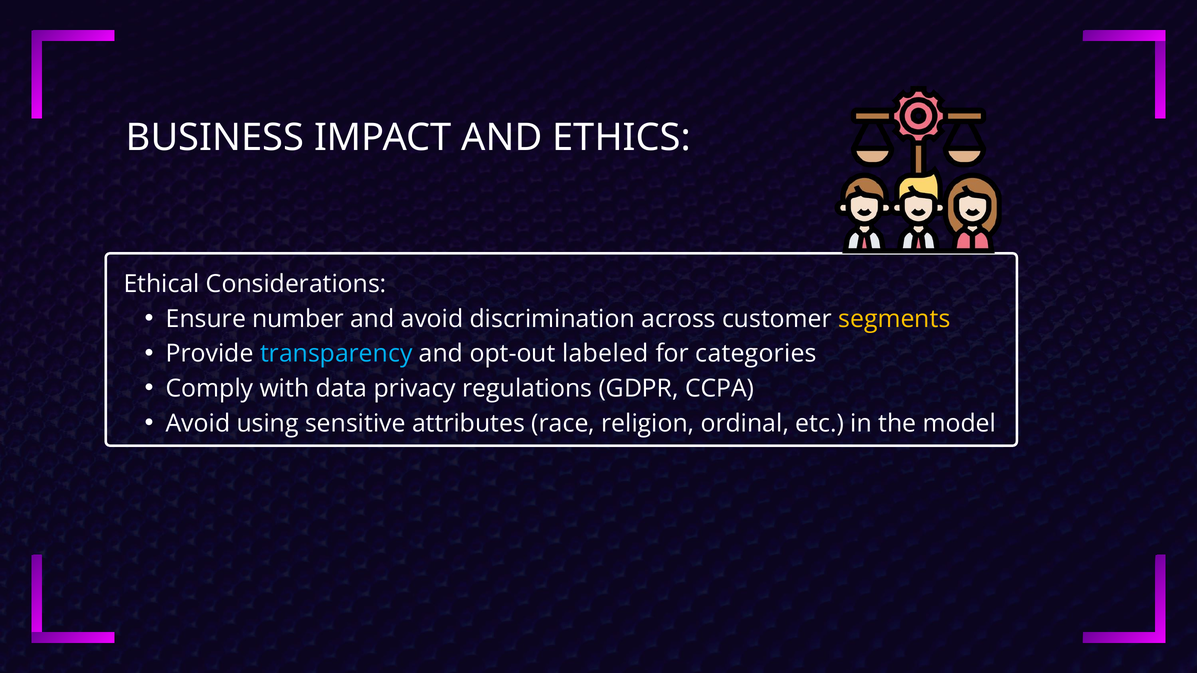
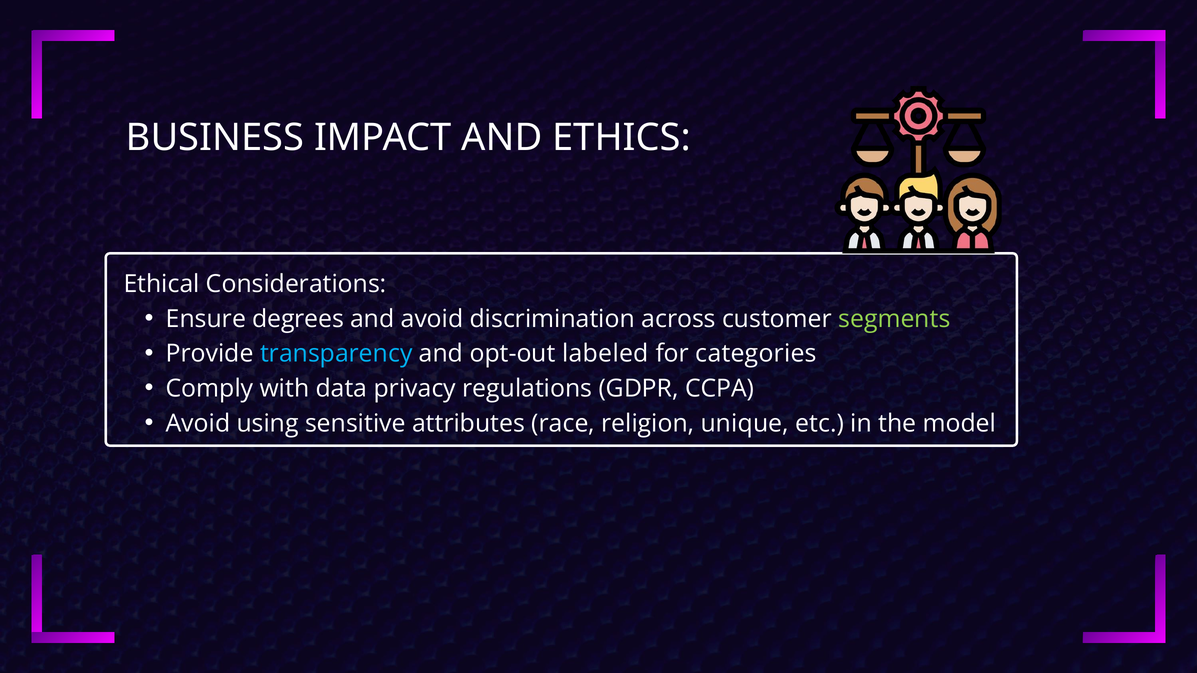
number: number -> degrees
segments colour: yellow -> light green
ordinal: ordinal -> unique
